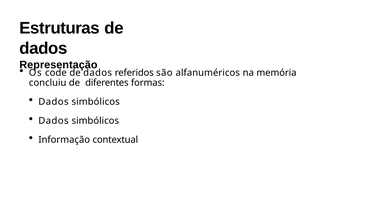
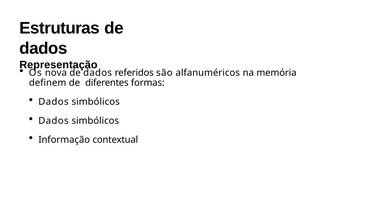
code: code -> nova
concluiu: concluiu -> definem
